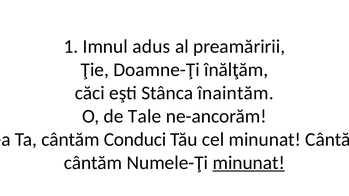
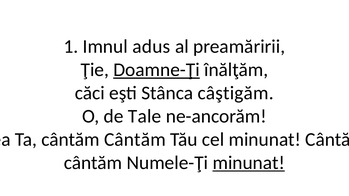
Doamne-Ţi underline: none -> present
înaintăm: înaintăm -> câştigăm
cântăm Conduci: Conduci -> Cântăm
